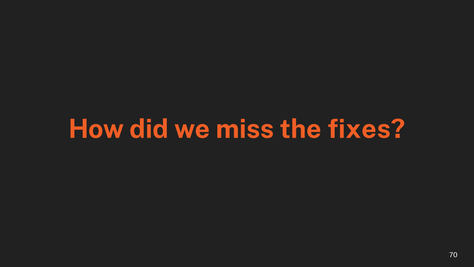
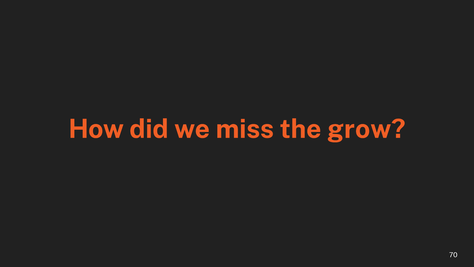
fixes: fixes -> grow
